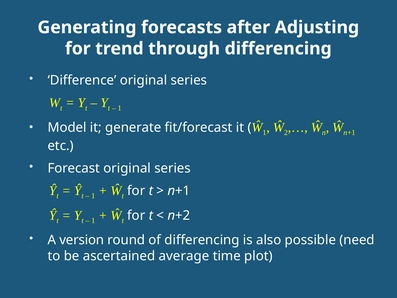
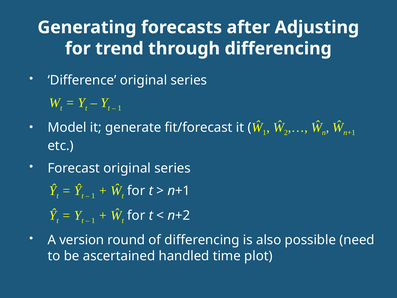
average: average -> handled
